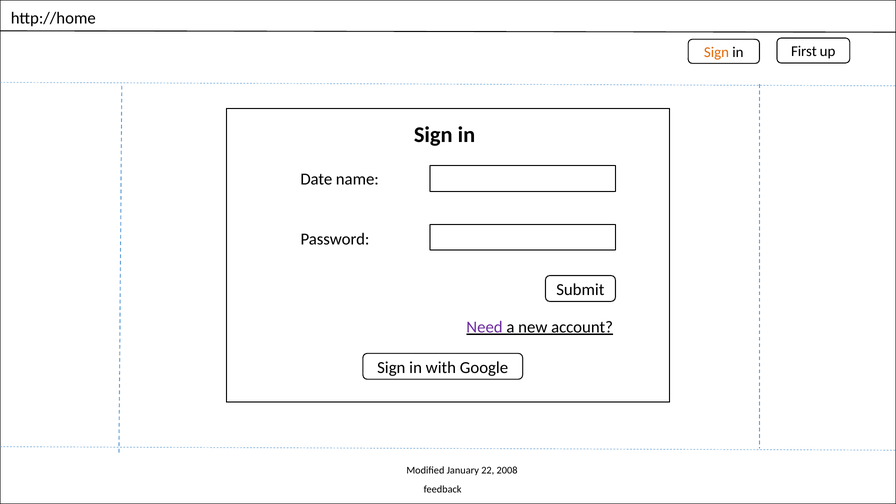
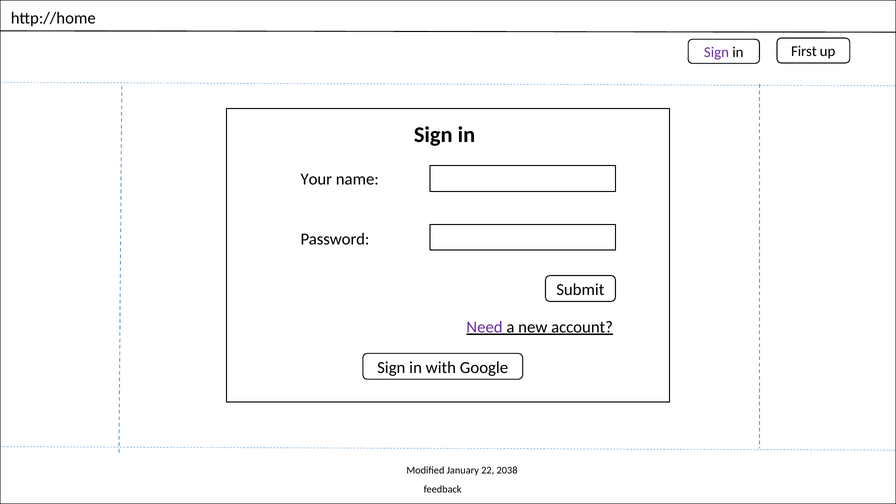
Sign at (717, 52) colour: orange -> purple
Date: Date -> Your
2008: 2008 -> 2038
